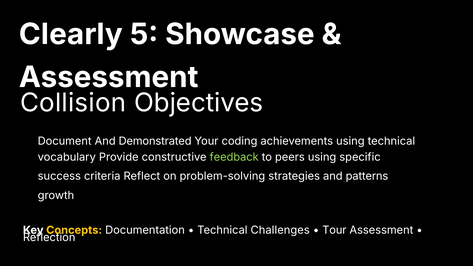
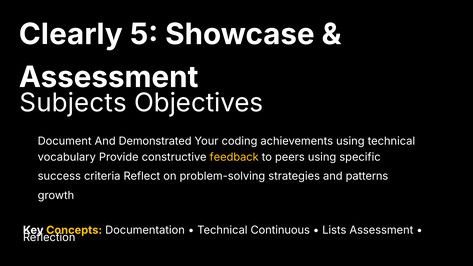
Collision: Collision -> Subjects
feedback colour: light green -> yellow
Challenges: Challenges -> Continuous
Tour: Tour -> Lists
